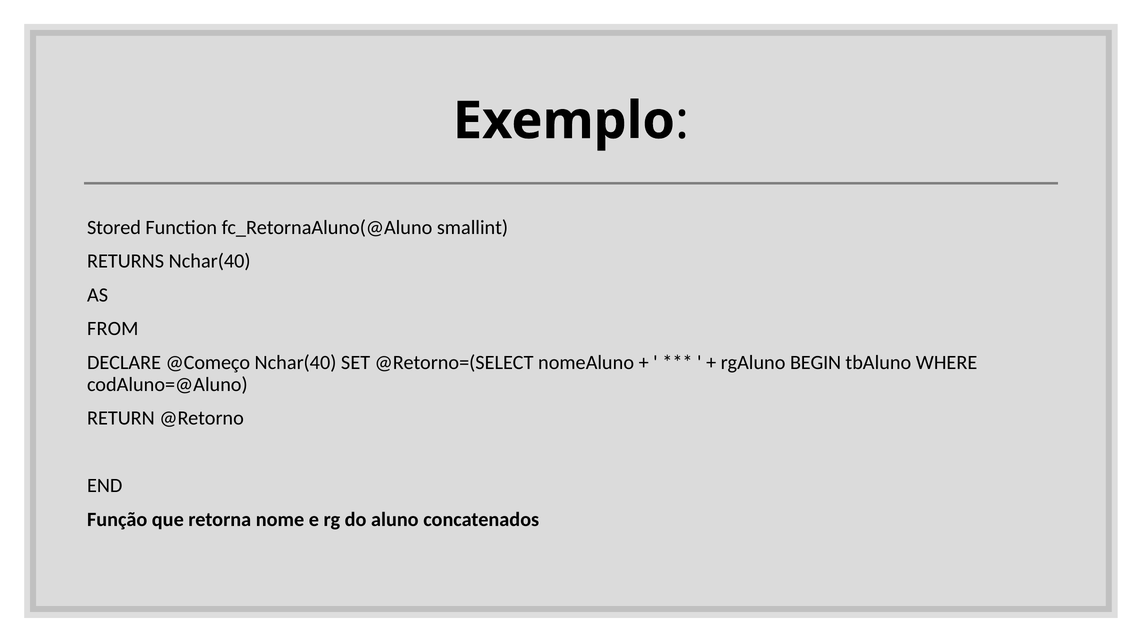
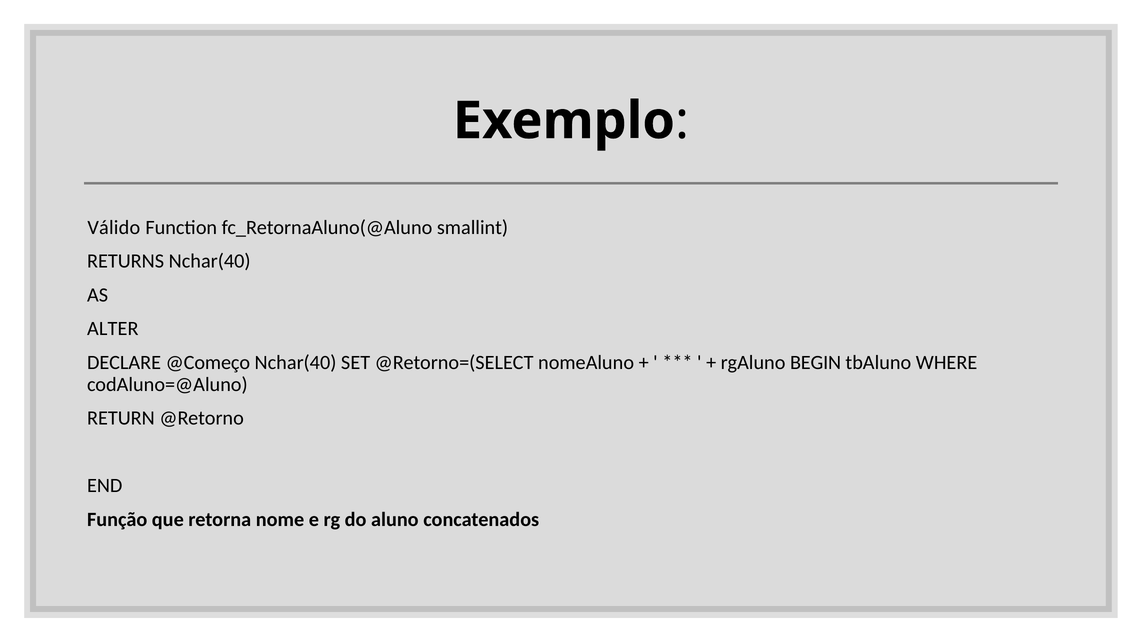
Stored: Stored -> Válido
FROM: FROM -> ALTER
